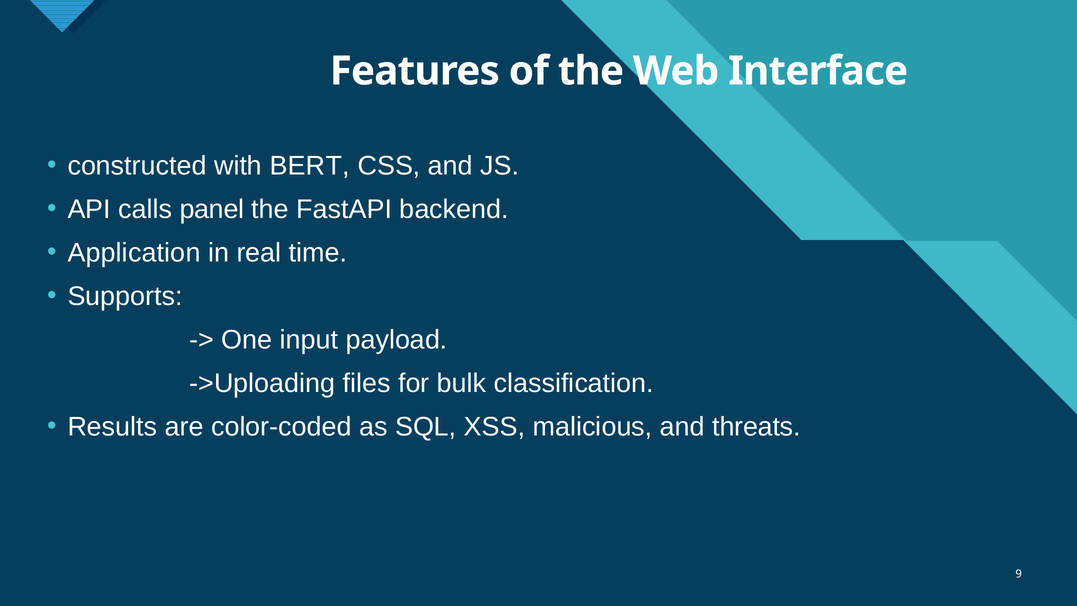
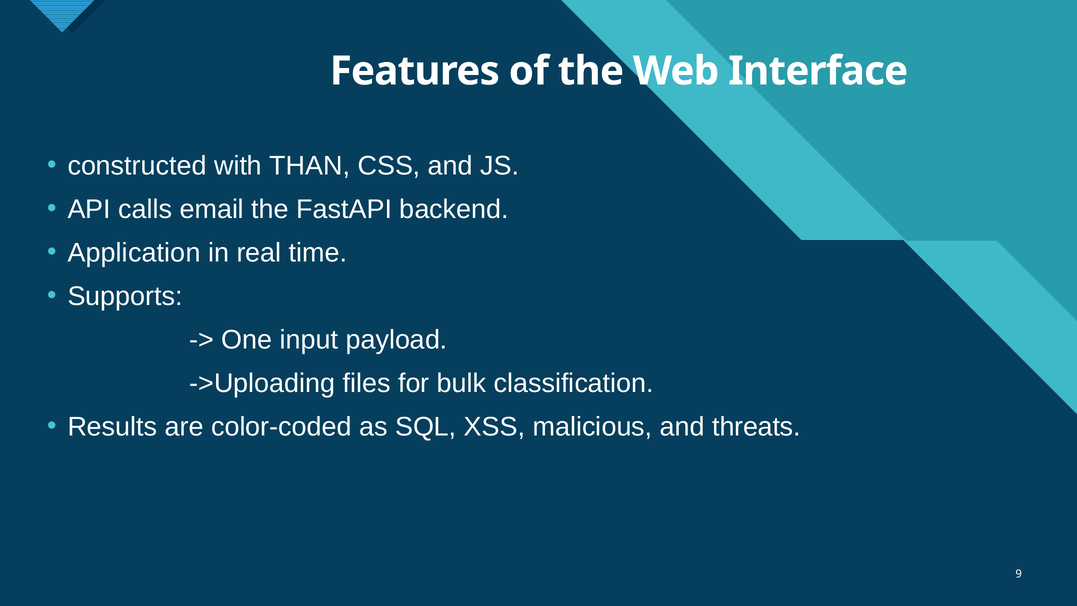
BERT: BERT -> THAN
panel: panel -> email
